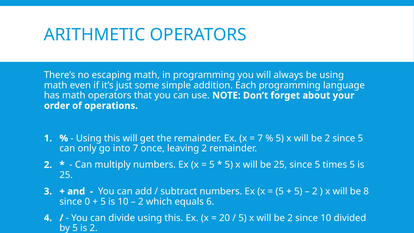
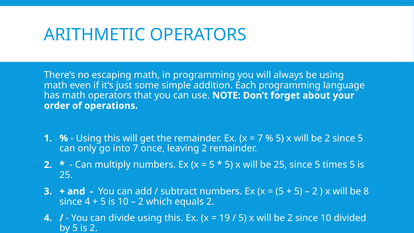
since 0: 0 -> 4
equals 6: 6 -> 2
20: 20 -> 19
